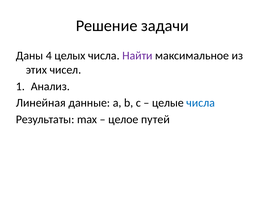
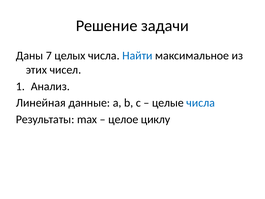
4: 4 -> 7
Найти colour: purple -> blue
путей: путей -> циклу
